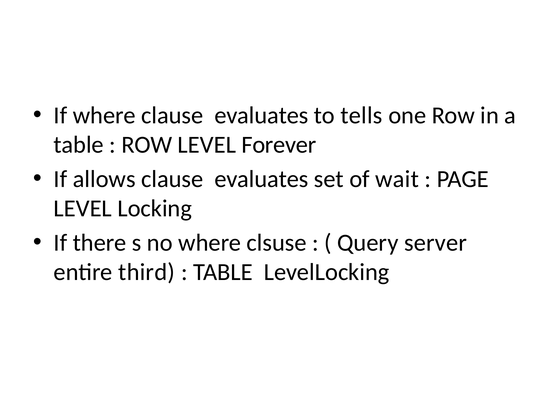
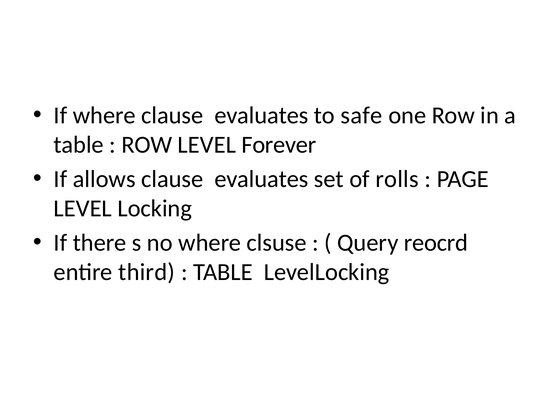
tells: tells -> safe
wait: wait -> rolls
server: server -> reocrd
